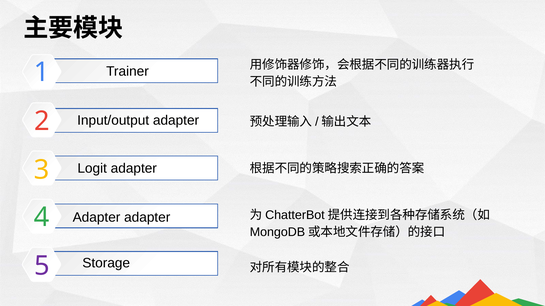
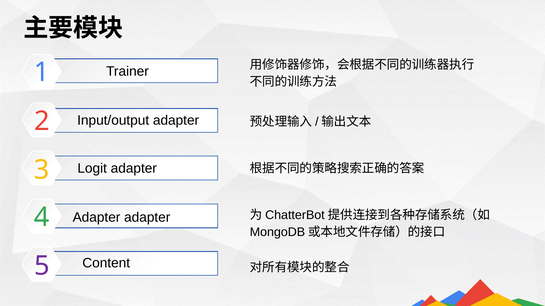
Storage: Storage -> Content
